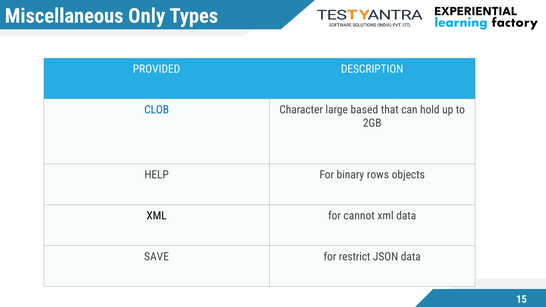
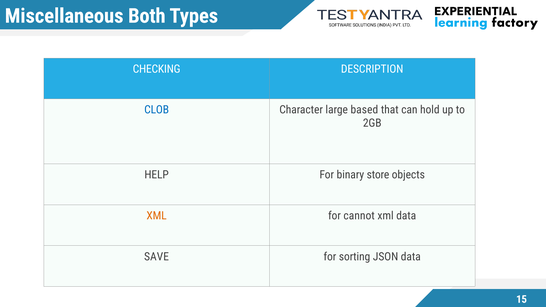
Only: Only -> Both
PROVIDED: PROVIDED -> CHECKING
rows: rows -> store
XML at (157, 216) colour: black -> orange
restrict: restrict -> sorting
